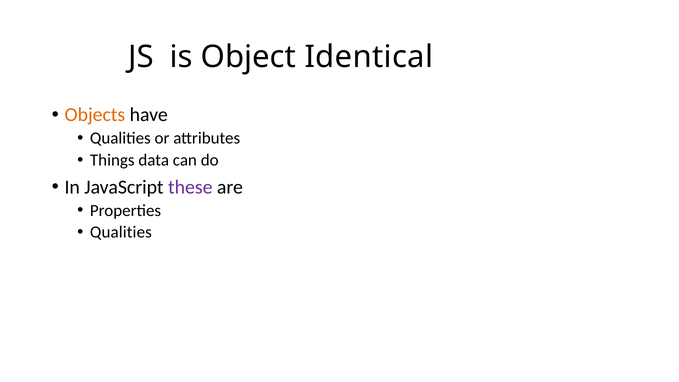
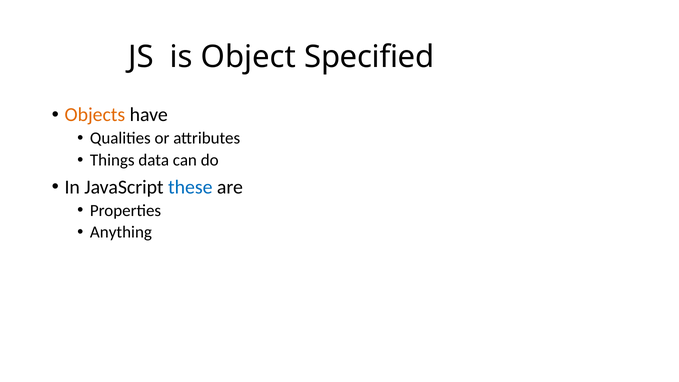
Identical: Identical -> Specified
these colour: purple -> blue
Qualities at (121, 232): Qualities -> Anything
